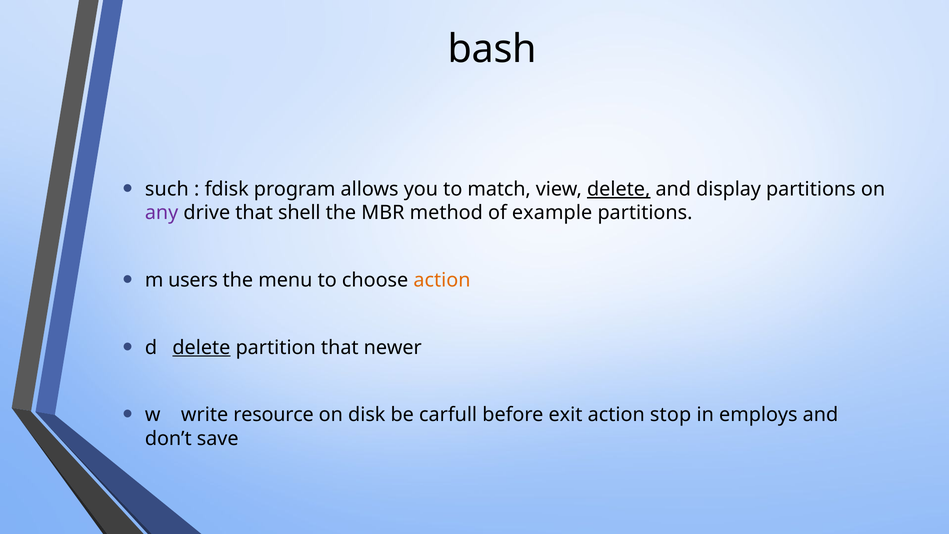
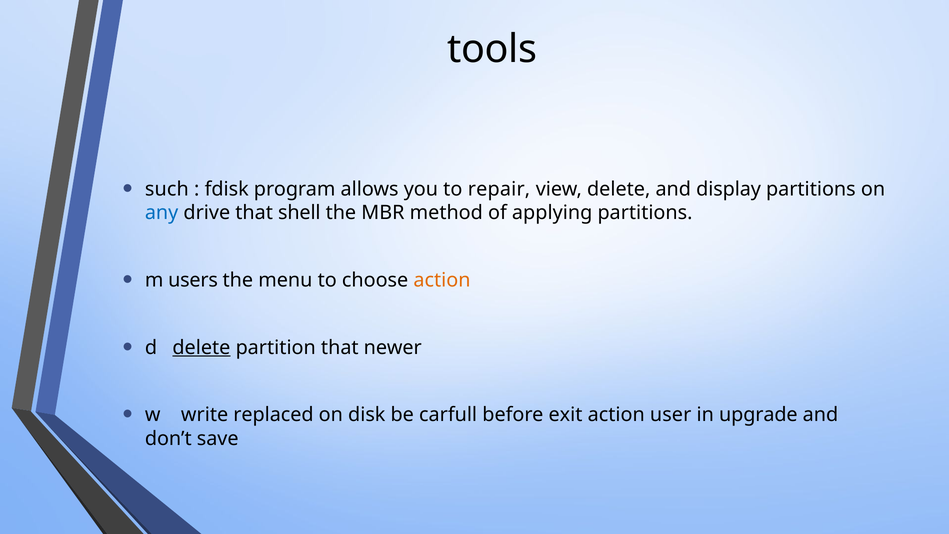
bash: bash -> tools
match: match -> repair
delete at (619, 189) underline: present -> none
any colour: purple -> blue
example: example -> applying
resource: resource -> replaced
stop: stop -> user
employs: employs -> upgrade
